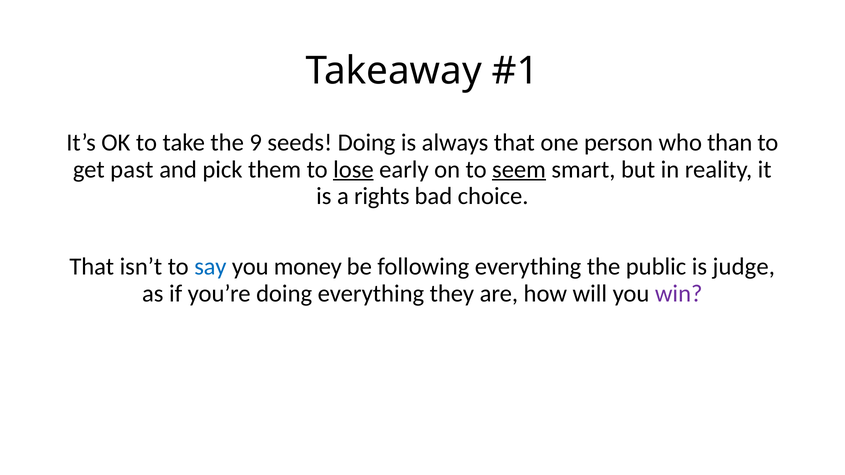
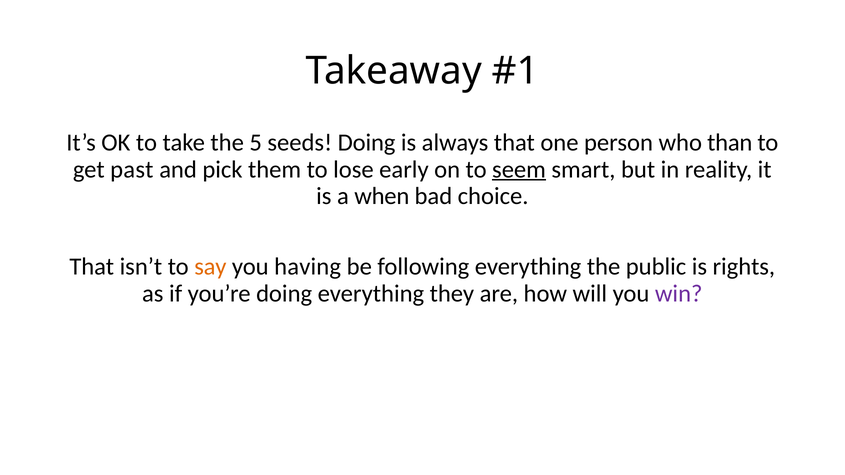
9: 9 -> 5
lose underline: present -> none
rights: rights -> when
say colour: blue -> orange
money: money -> having
judge: judge -> rights
